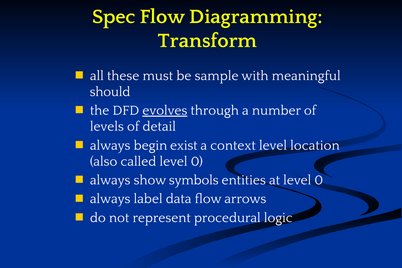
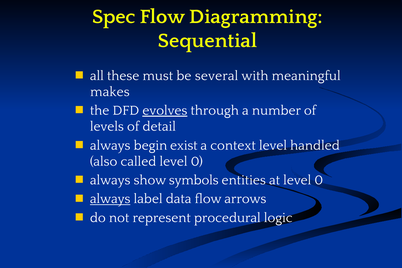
Transform: Transform -> Sequential
sample: sample -> several
should: should -> makes
location: location -> handled
always at (110, 199) underline: none -> present
